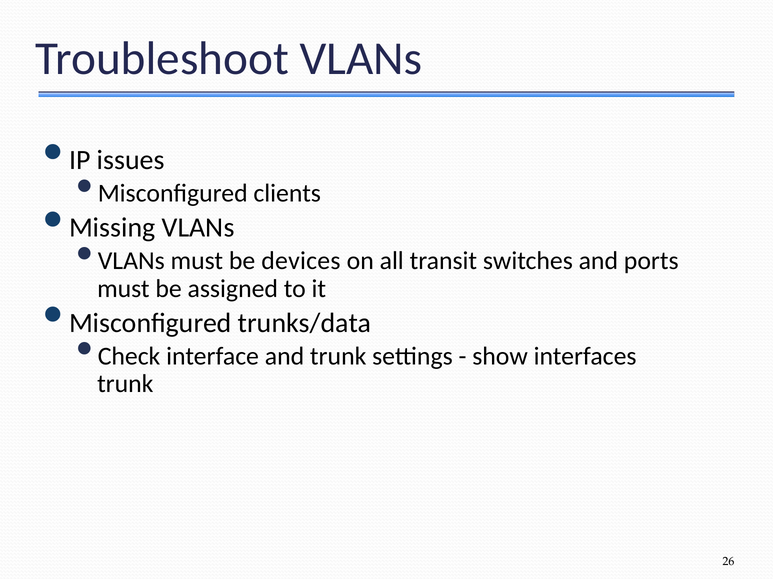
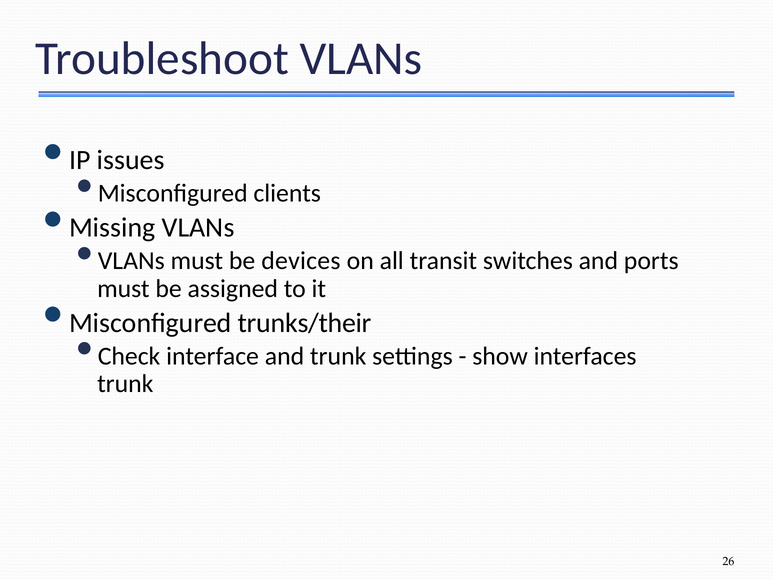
trunks/data: trunks/data -> trunks/their
